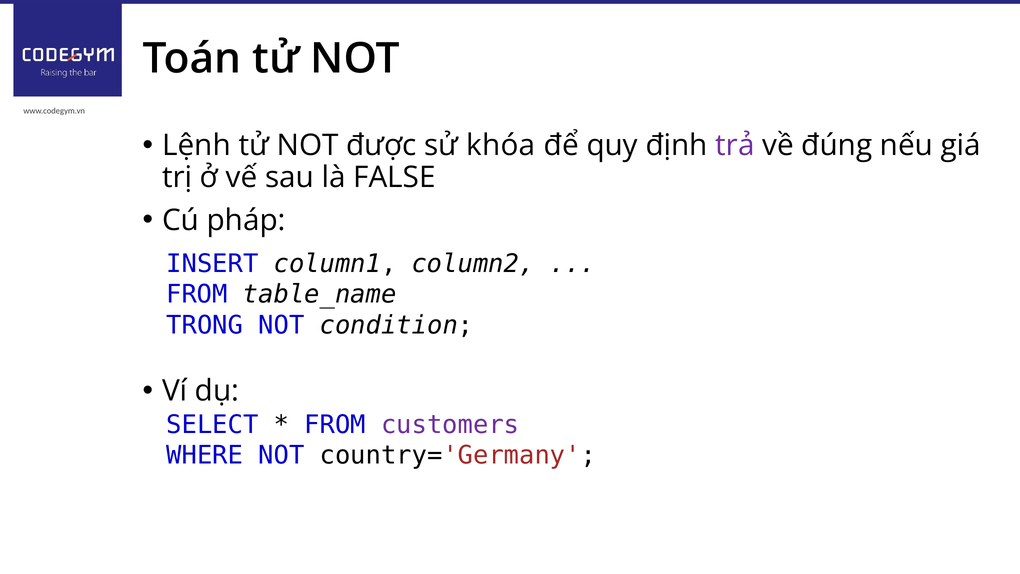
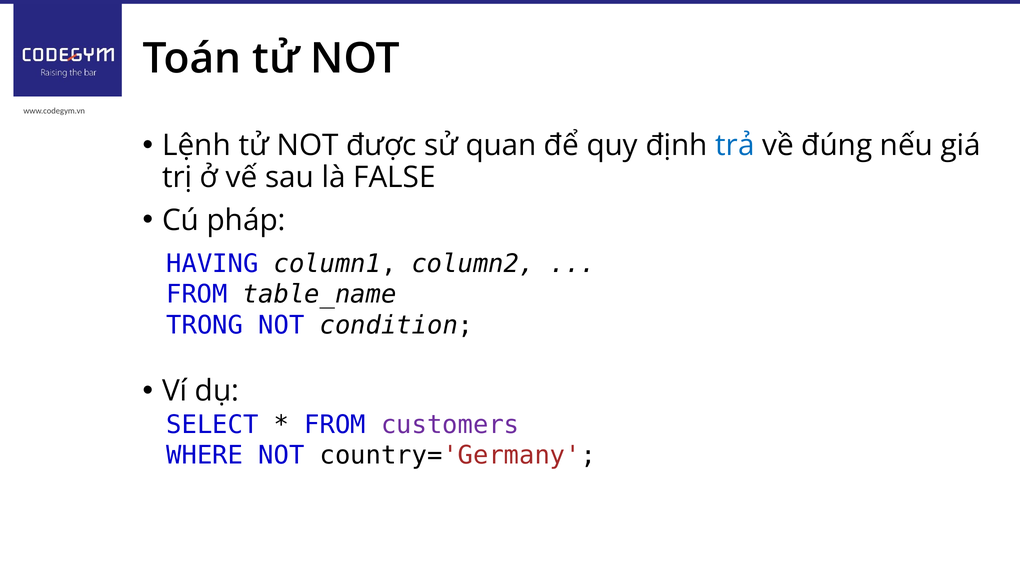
khóa: khóa -> quan
trả colour: purple -> blue
INSERT: INSERT -> HAVING
